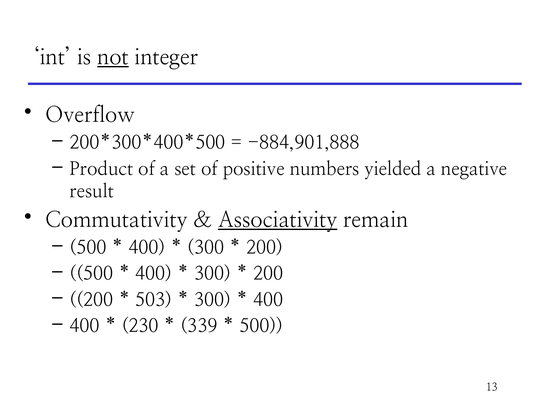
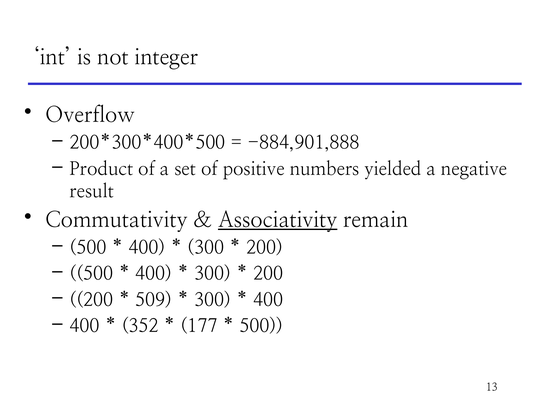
not underline: present -> none
503: 503 -> 509
230: 230 -> 352
339: 339 -> 177
